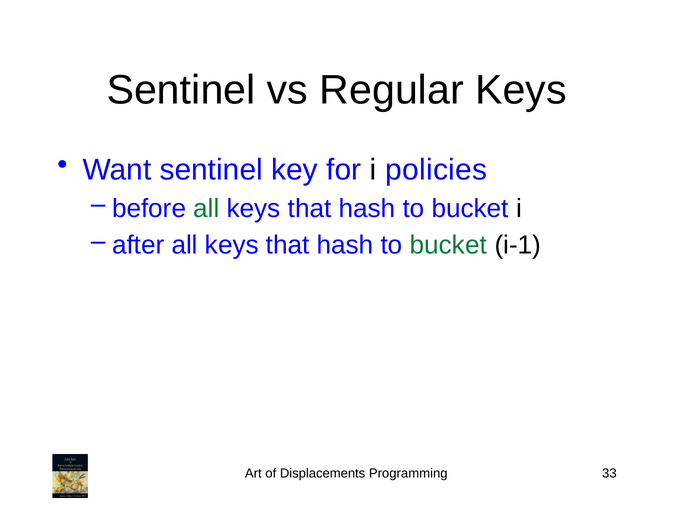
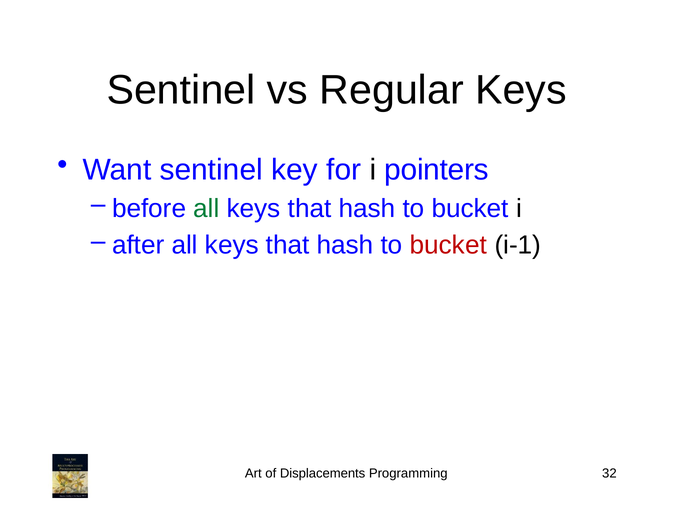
policies: policies -> pointers
bucket at (448, 245) colour: green -> red
33: 33 -> 32
